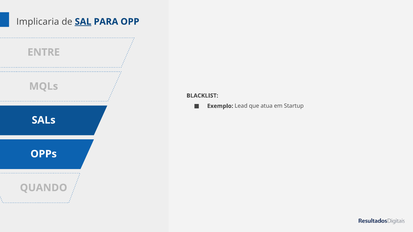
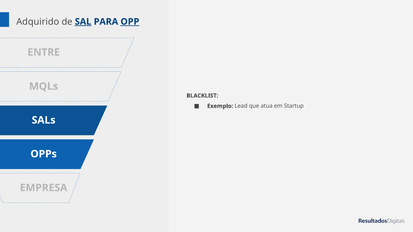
Implicaria: Implicaria -> Adquirido
OPP underline: none -> present
QUANDO: QUANDO -> EMPRESA
